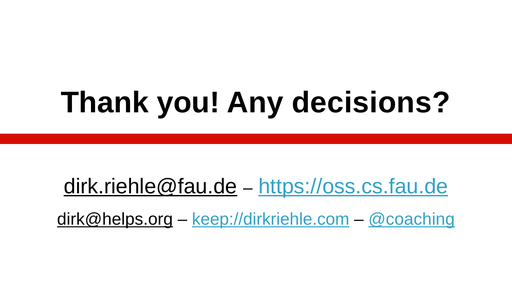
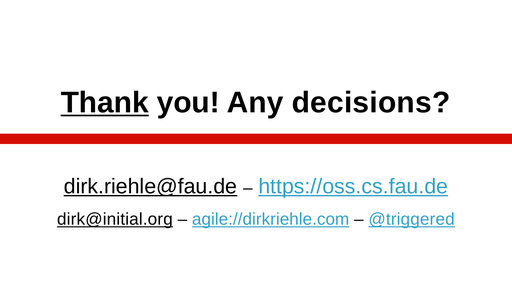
Thank underline: none -> present
dirk@helps.org: dirk@helps.org -> dirk@initial.org
keep://dirkriehle.com: keep://dirkriehle.com -> agile://dirkriehle.com
@coaching: @coaching -> @triggered
